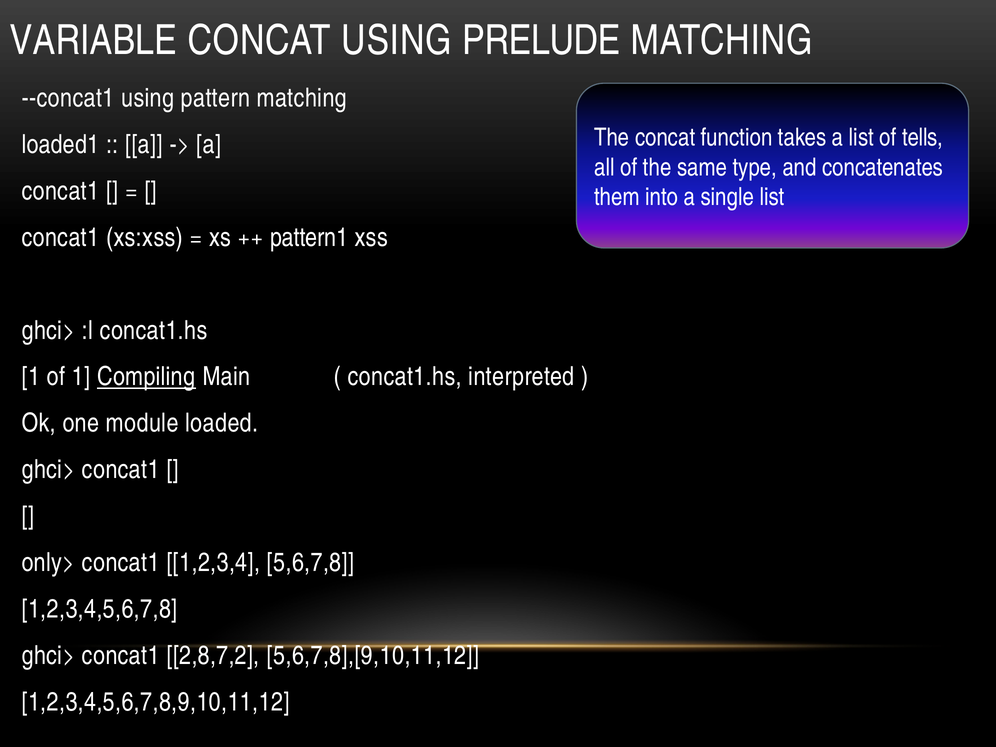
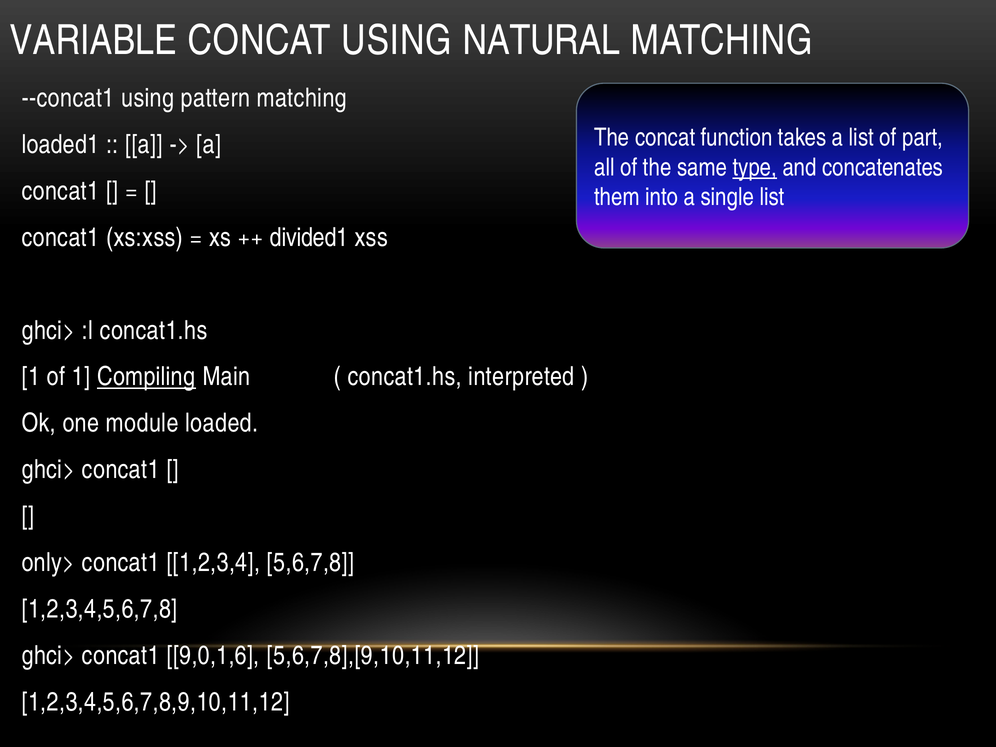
PRELUDE: PRELUDE -> NATURAL
tells: tells -> part
type underline: none -> present
pattern1: pattern1 -> divided1
2,8,7,2: 2,8,7,2 -> 9,0,1,6
